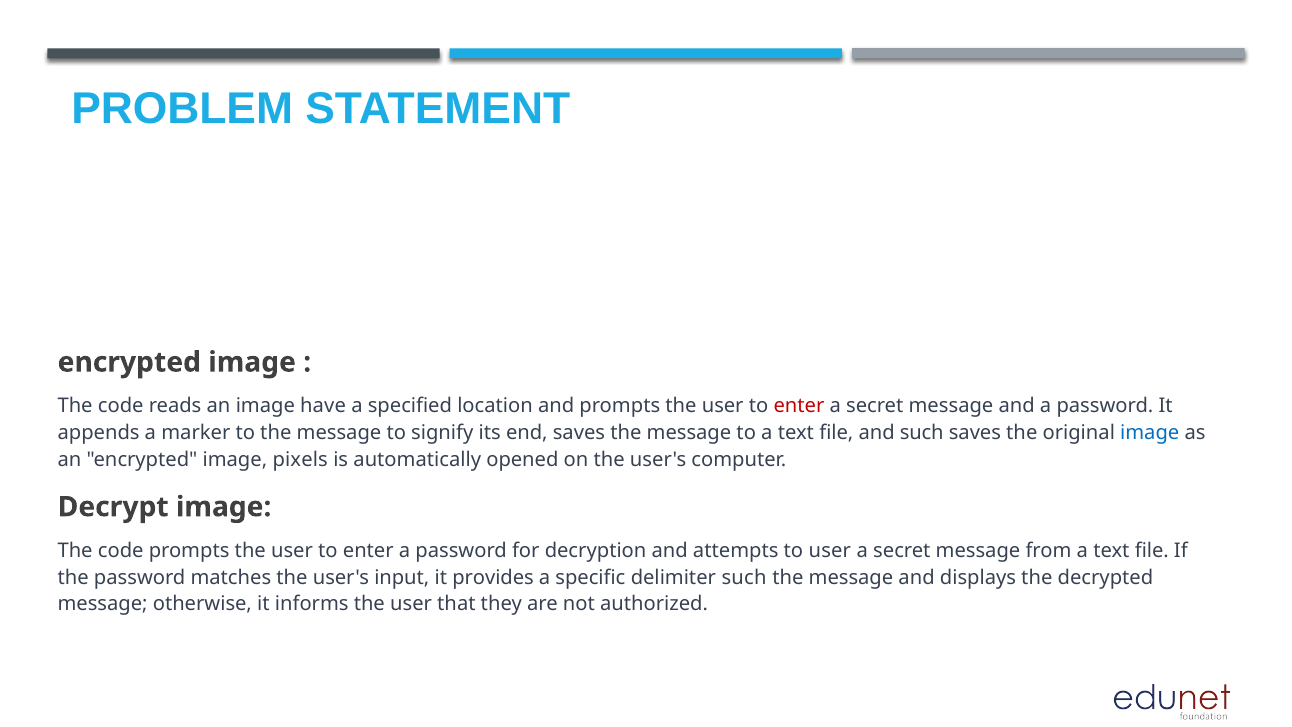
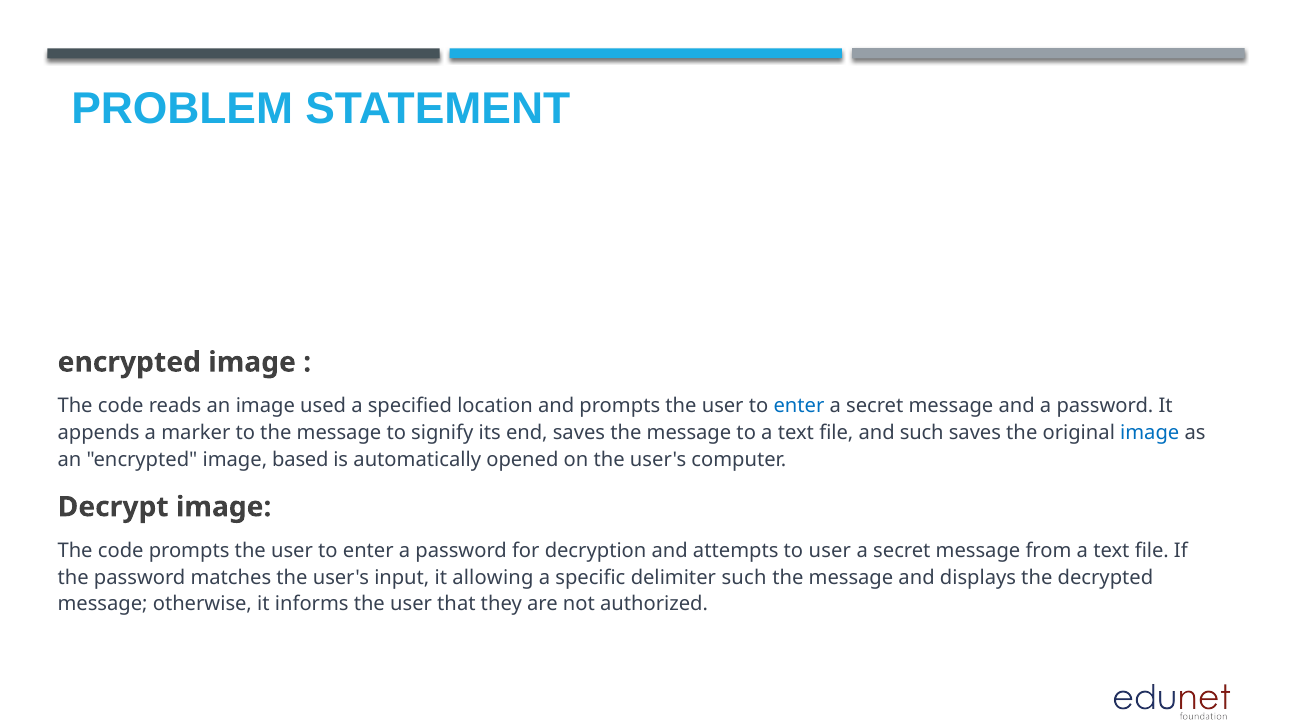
have: have -> used
enter at (799, 406) colour: red -> blue
pixels: pixels -> based
provides: provides -> allowing
